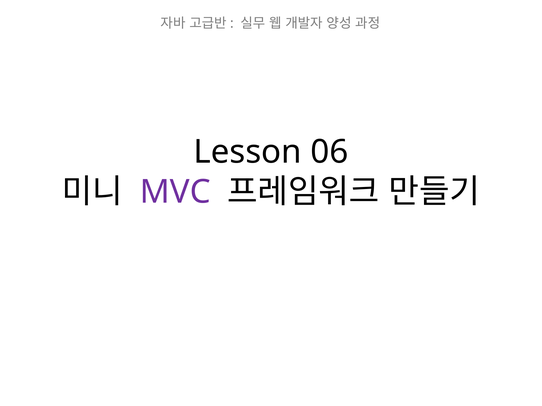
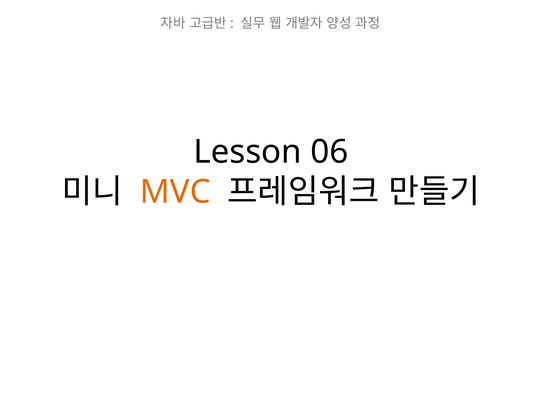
MVC colour: purple -> orange
